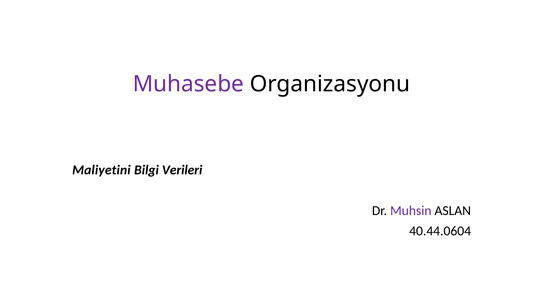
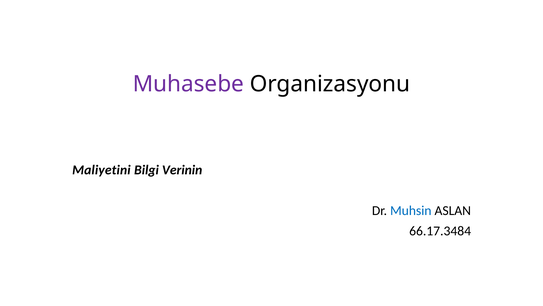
Verileri: Verileri -> Verinin
Muhsin colour: purple -> blue
40.44.0604: 40.44.0604 -> 66.17.3484
